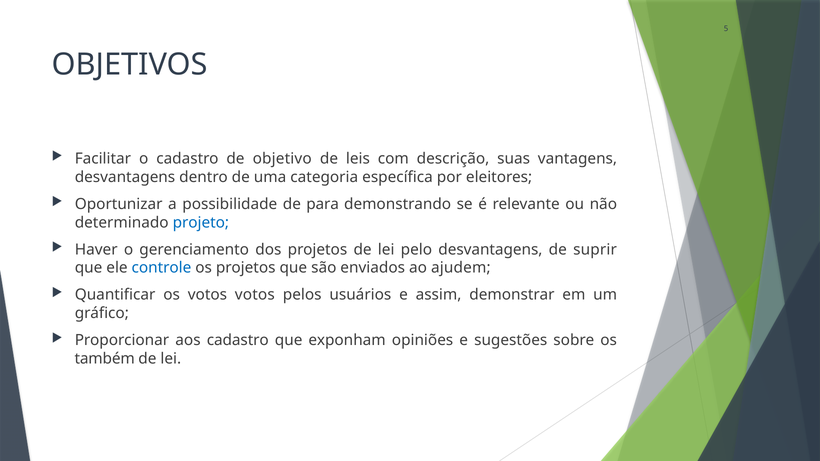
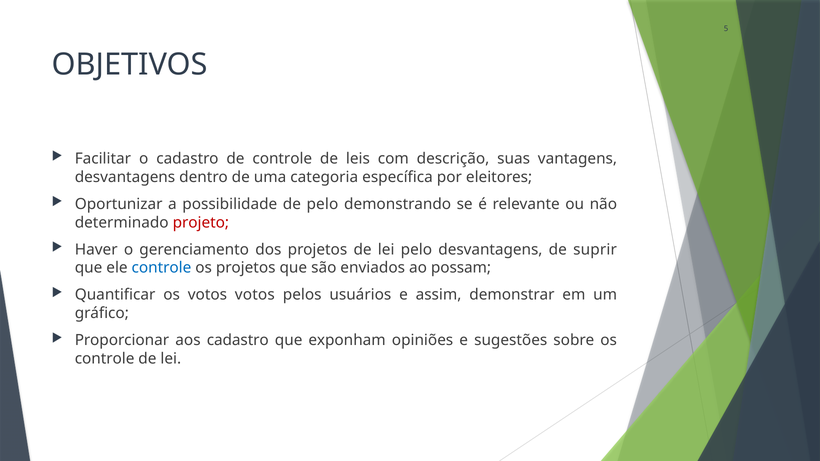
de objetivo: objetivo -> controle
de para: para -> pelo
projeto colour: blue -> red
ajudem: ajudem -> possam
também at (105, 359): também -> controle
